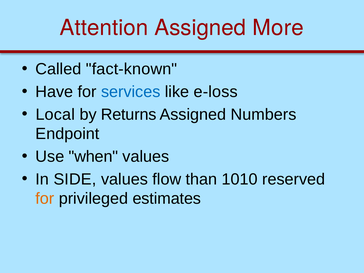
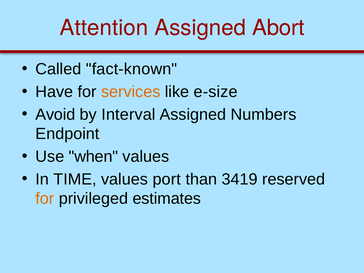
More: More -> Abort
services colour: blue -> orange
e-loss: e-loss -> e-size
Local: Local -> Avoid
Returns: Returns -> Interval
SIDE: SIDE -> TIME
flow: flow -> port
1010: 1010 -> 3419
